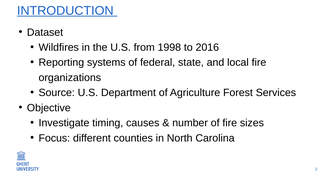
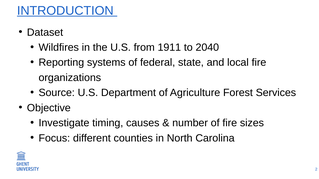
1998: 1998 -> 1911
2016: 2016 -> 2040
